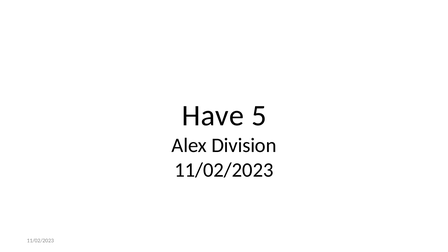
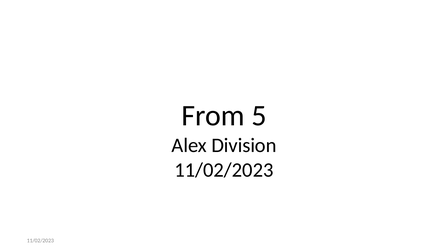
Have: Have -> From
